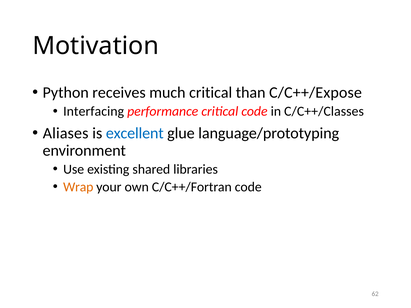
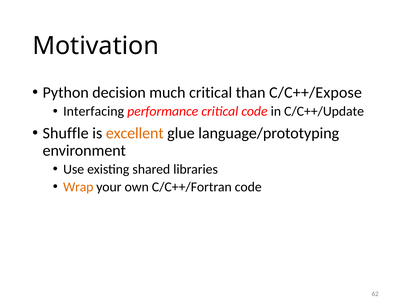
receives: receives -> decision
C/C++/Classes: C/C++/Classes -> C/C++/Update
Aliases: Aliases -> Shuffle
excellent colour: blue -> orange
